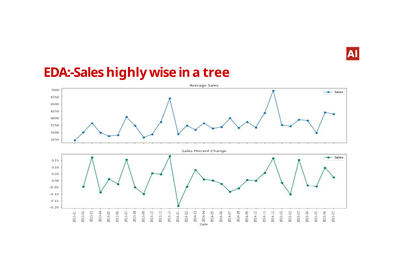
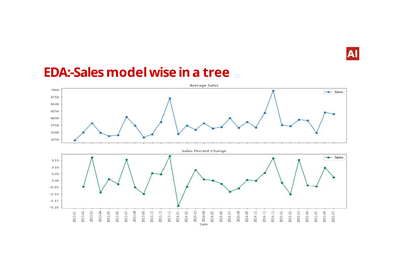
highly: highly -> model
